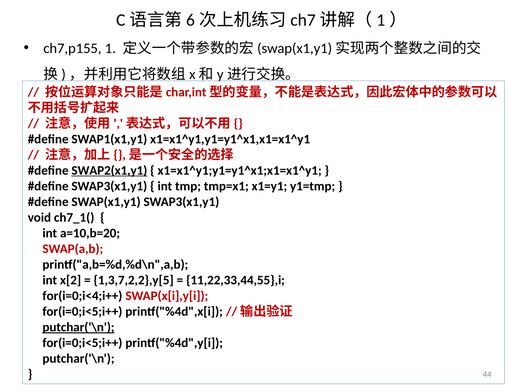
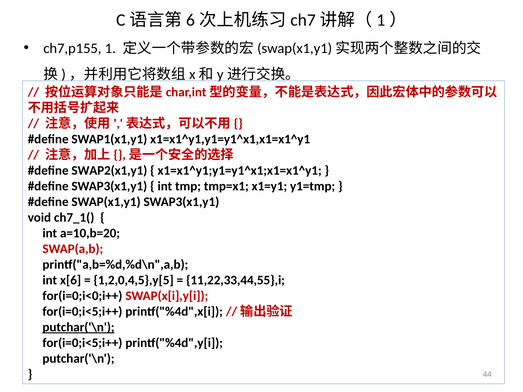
SWAP2(x1,y1 underline: present -> none
x[2: x[2 -> x[6
1,3,7,2,2},y[5: 1,3,7,2,2},y[5 -> 1,2,0,4,5},y[5
for(i=0;i<4;i++: for(i=0;i<4;i++ -> for(i=0;i<0;i++
